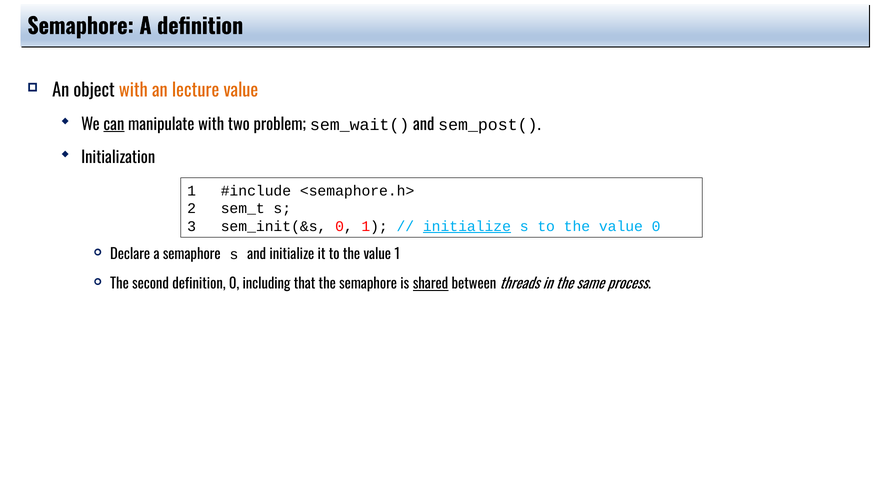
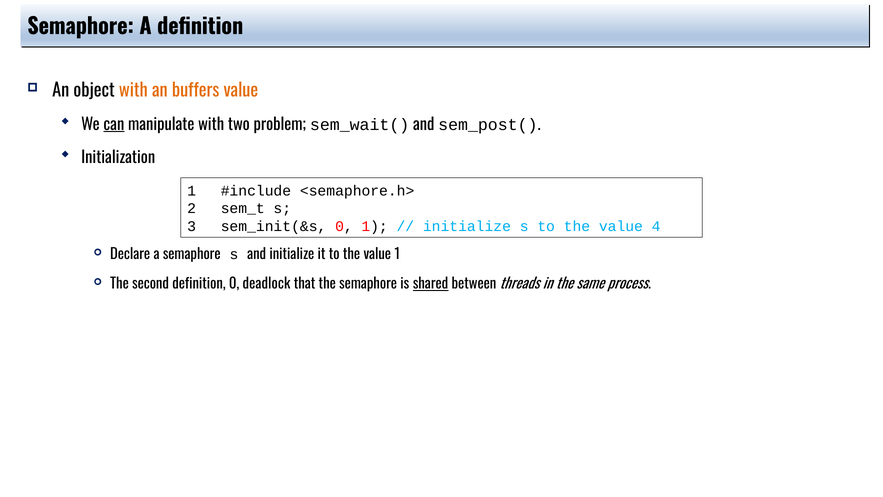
lecture: lecture -> buffers
initialize at (467, 226) underline: present -> none
value 0: 0 -> 4
including: including -> deadlock
